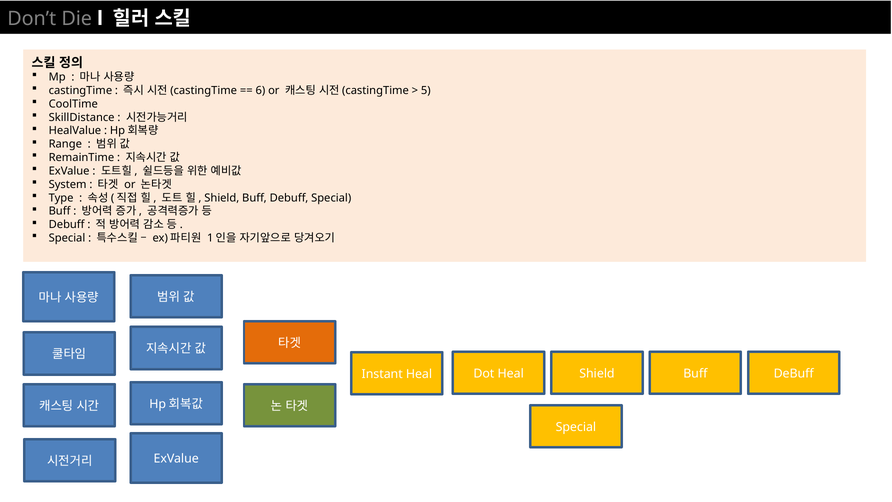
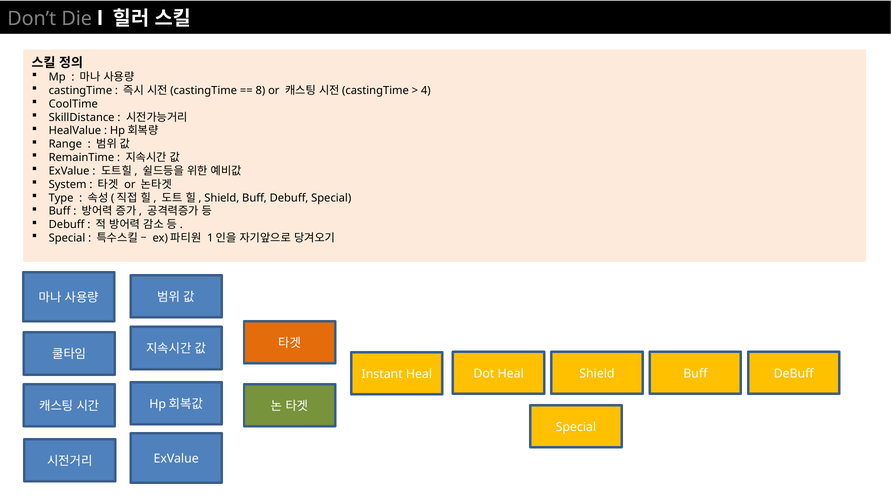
6: 6 -> 8
5: 5 -> 4
